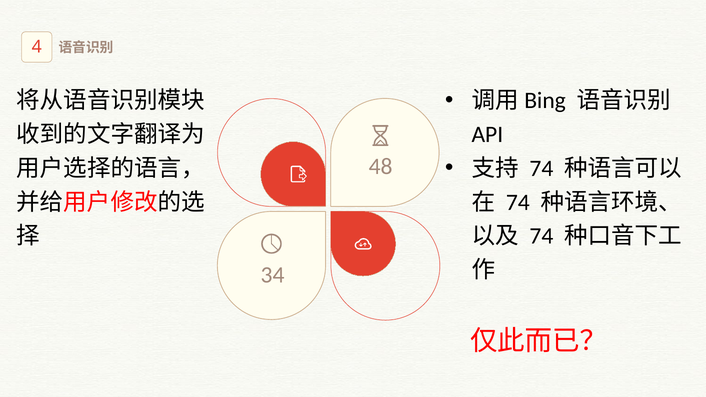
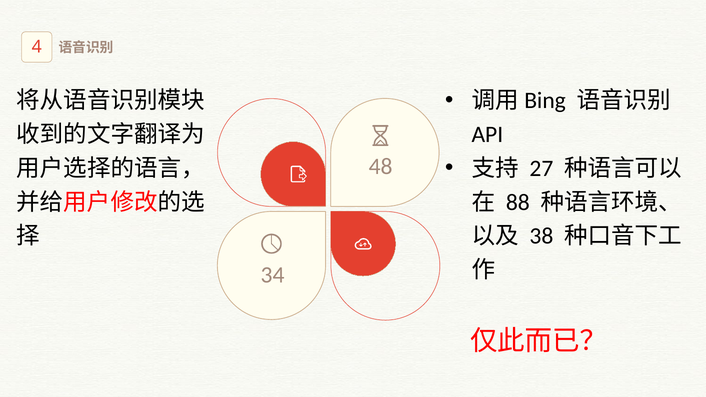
74 at (541, 168): 74 -> 27
74 at (518, 202): 74 -> 88
74 at (541, 236): 74 -> 38
